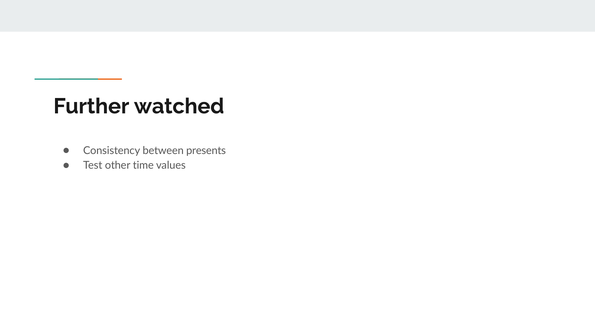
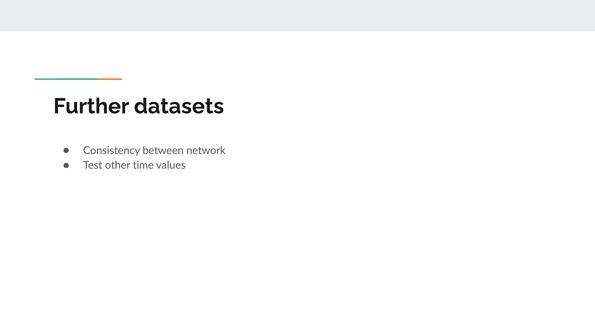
watched: watched -> datasets
presents: presents -> network
